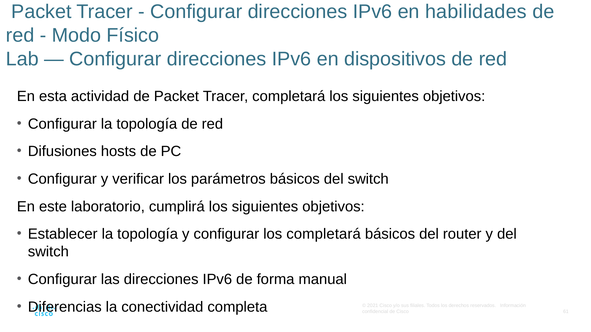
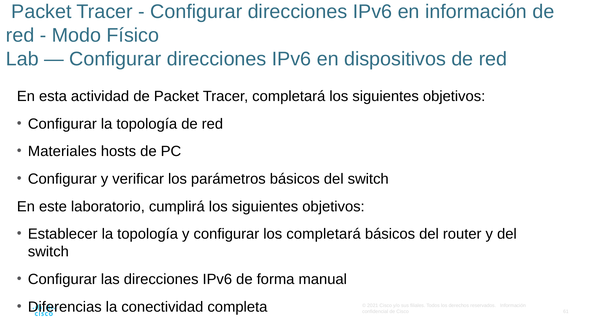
en habilidades: habilidades -> información
Difusiones: Difusiones -> Materiales
